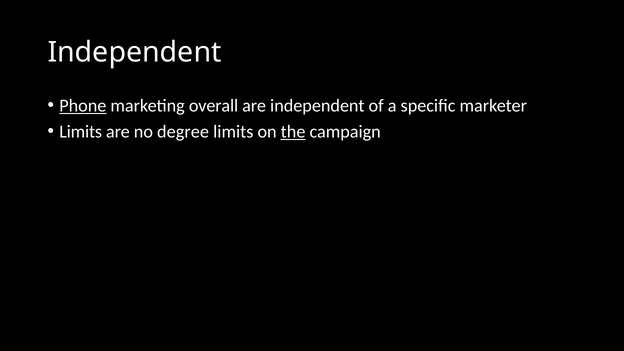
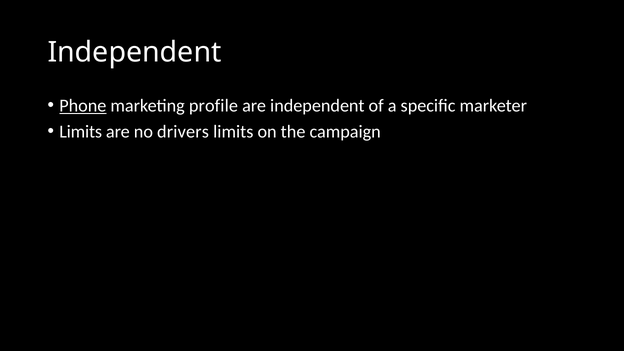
overall: overall -> profile
degree: degree -> drivers
the underline: present -> none
